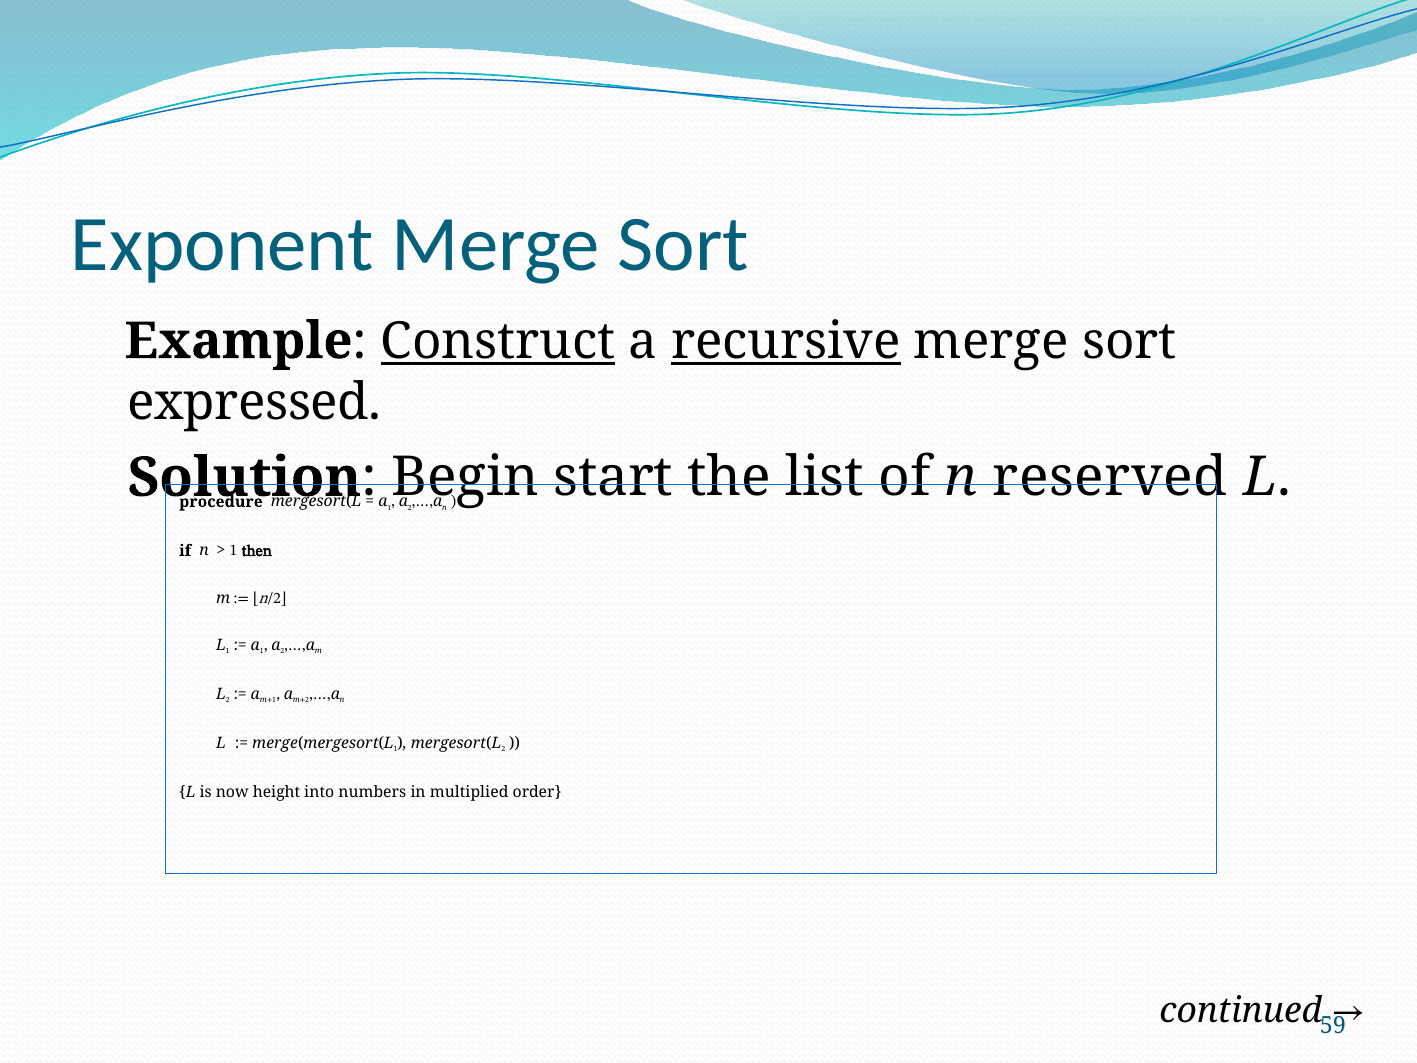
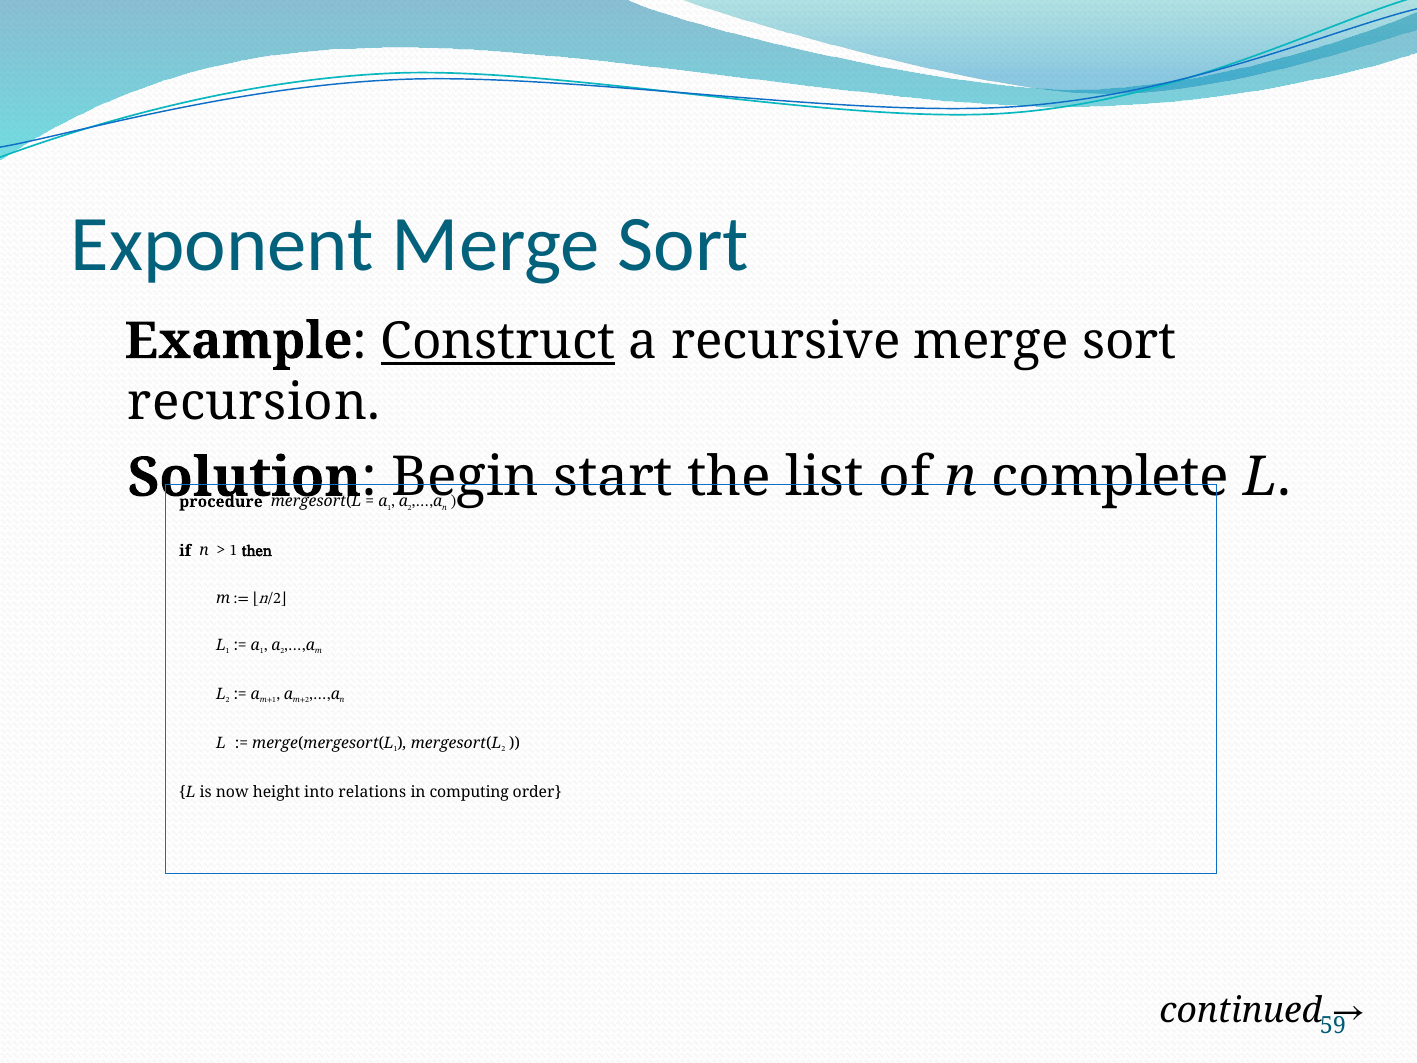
recursive underline: present -> none
expressed: expressed -> recursion
reserved: reserved -> complete
numbers: numbers -> relations
multiplied: multiplied -> computing
